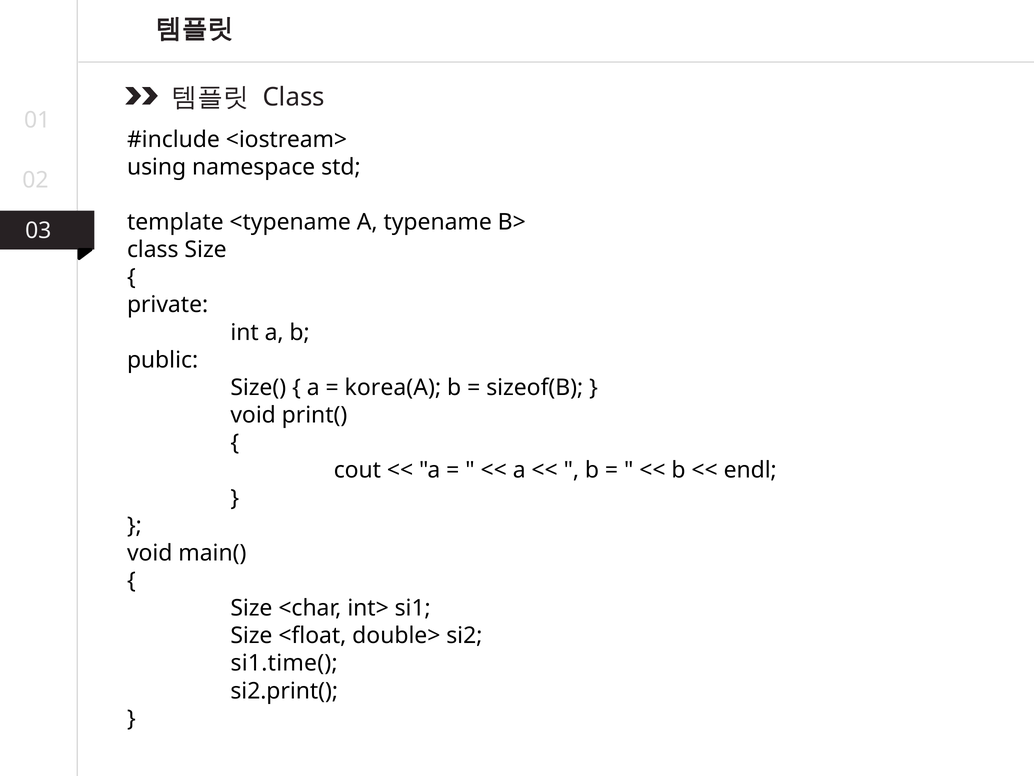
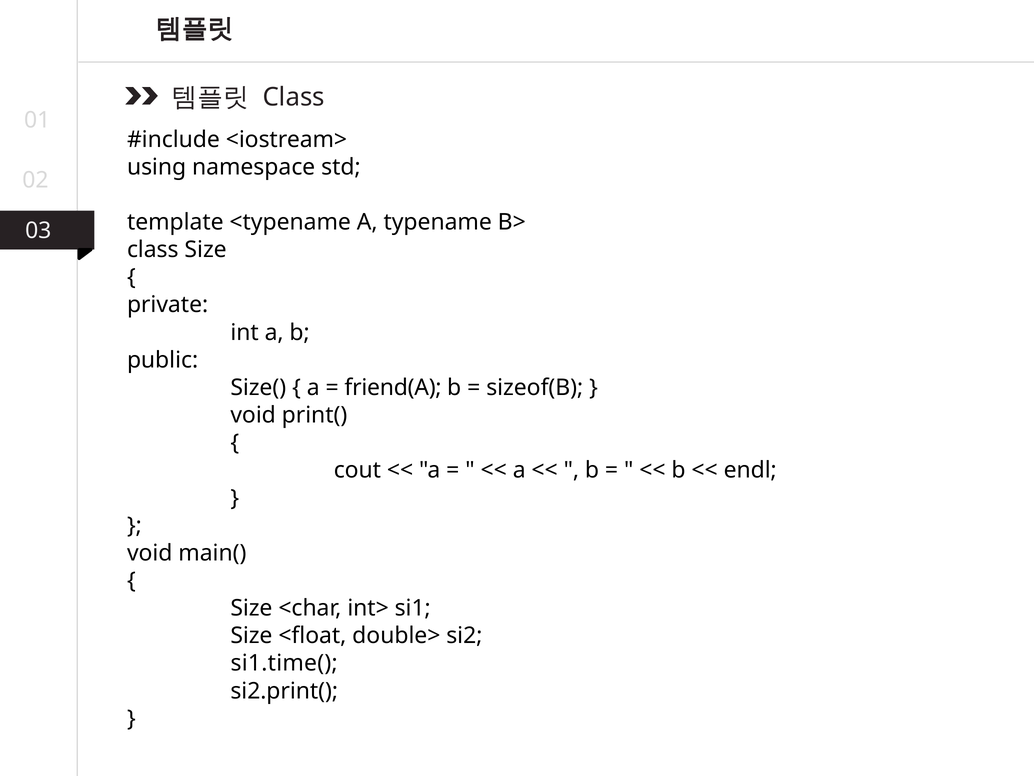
korea(A: korea(A -> friend(A
